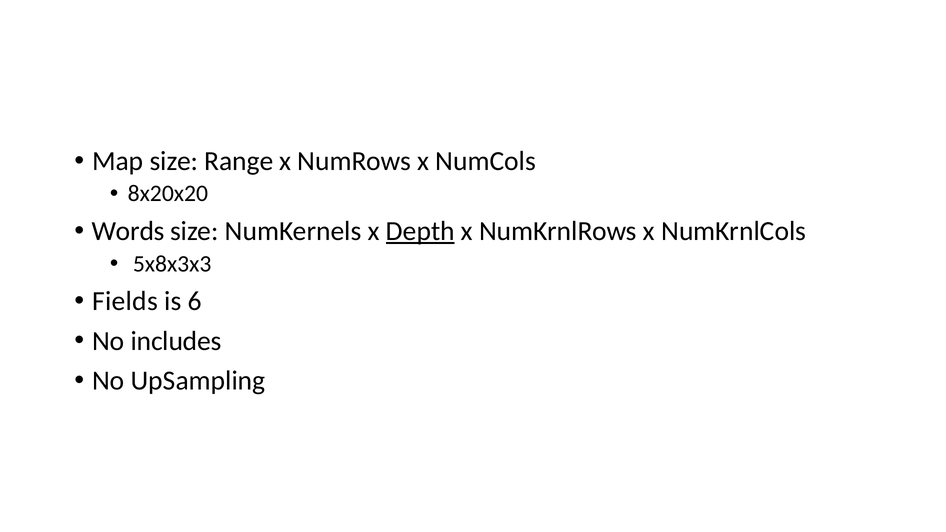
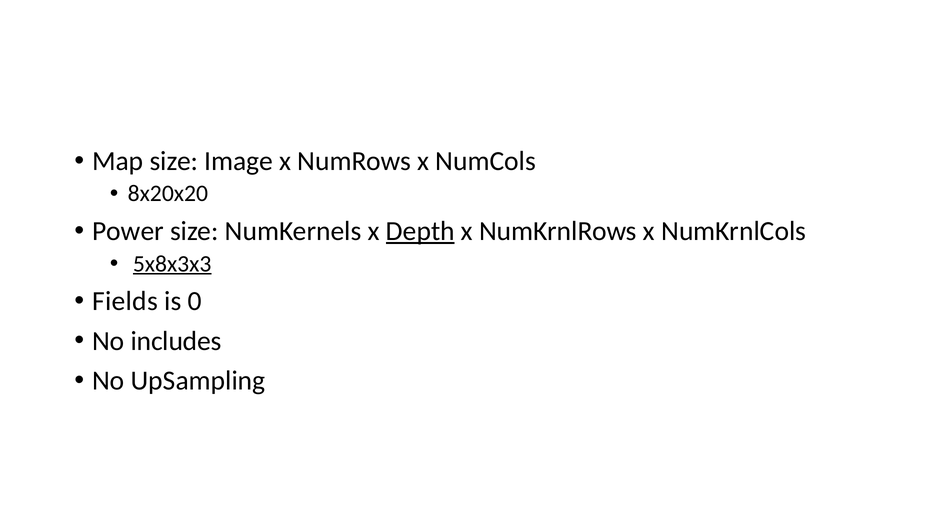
Range: Range -> Image
Words: Words -> Power
5x8x3x3 underline: none -> present
6: 6 -> 0
